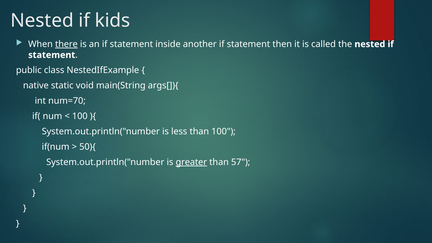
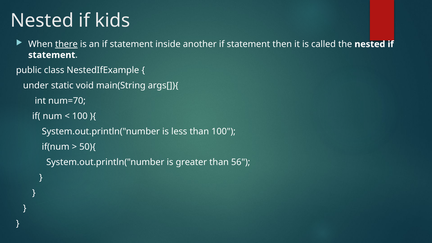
native: native -> under
greater underline: present -> none
57: 57 -> 56
